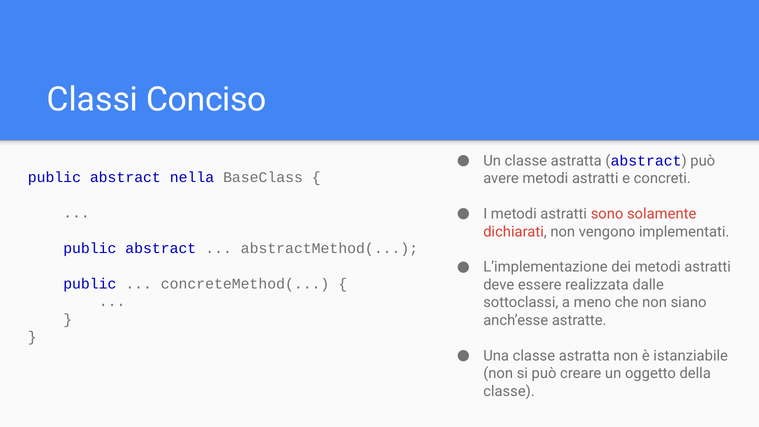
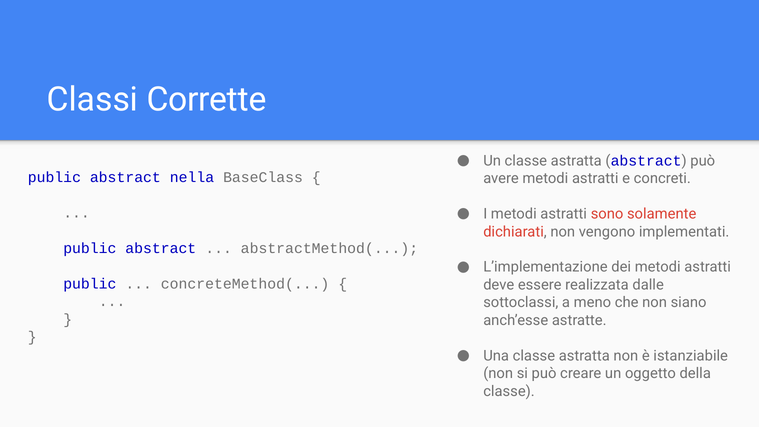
Conciso: Conciso -> Corrette
